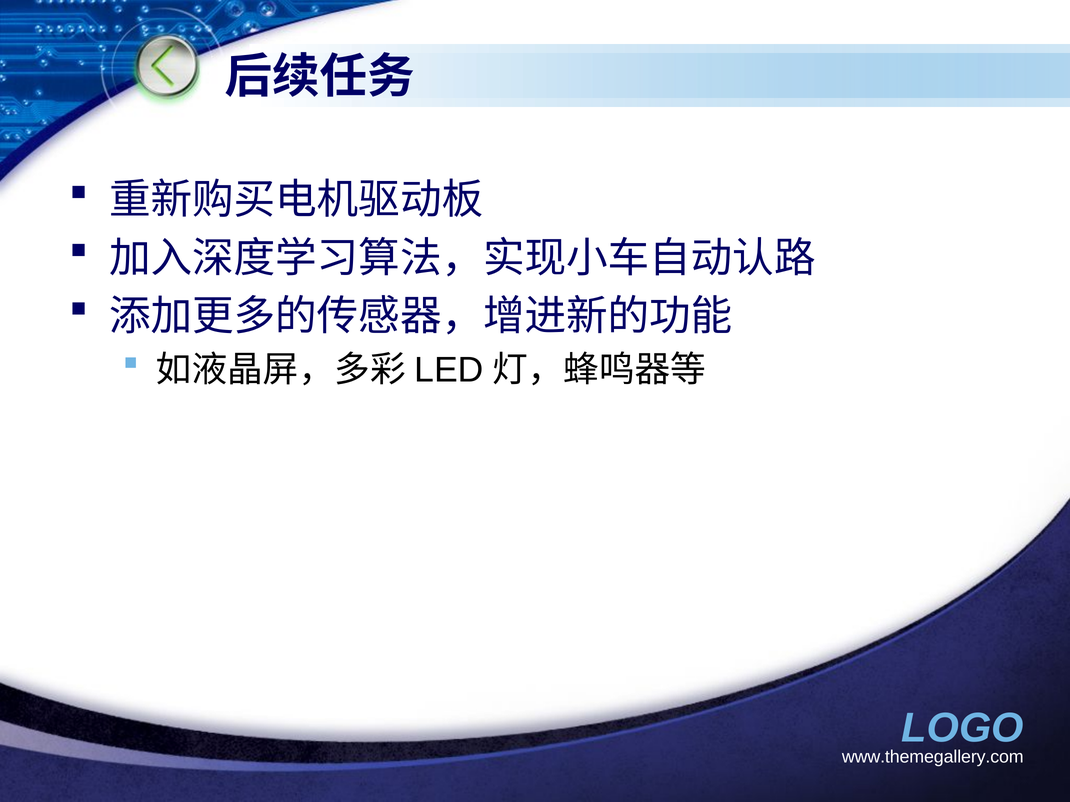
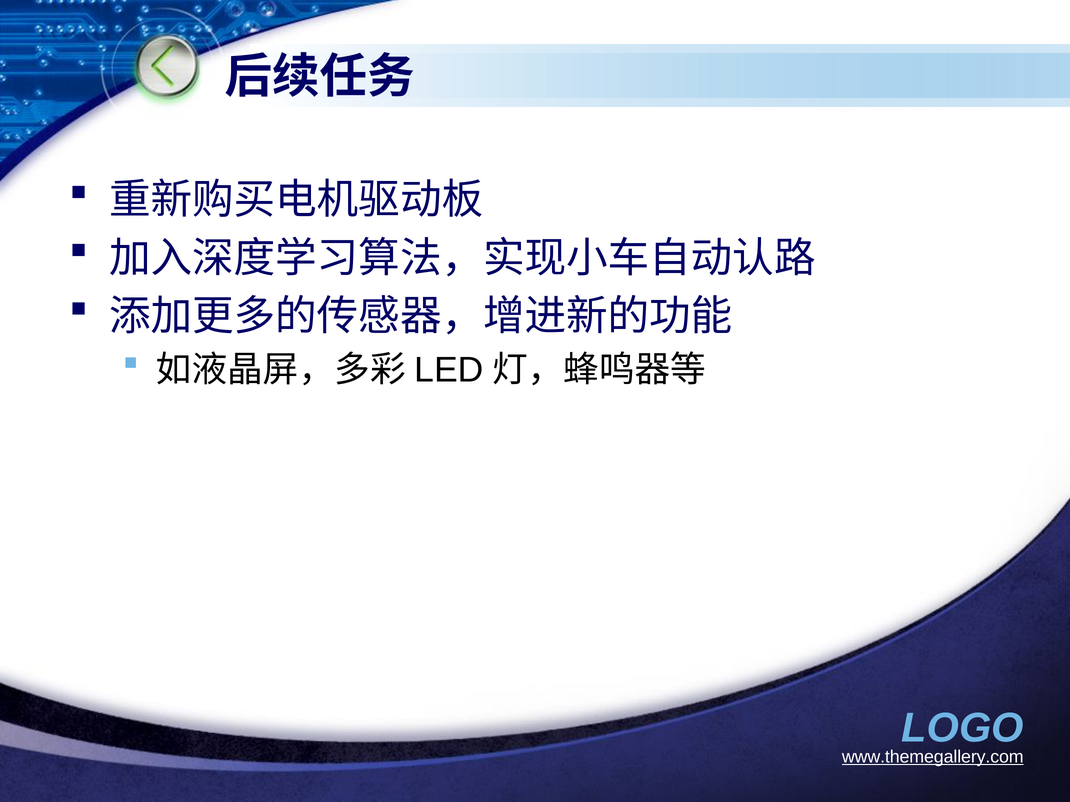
www.themegallery.com underline: none -> present
